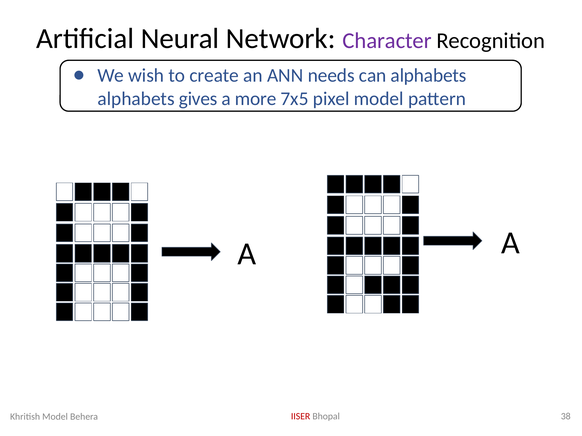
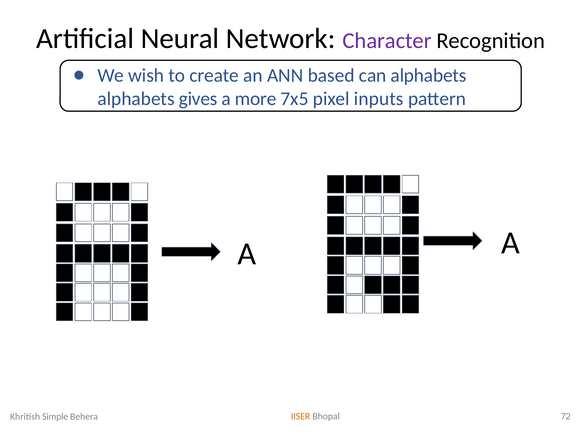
needs: needs -> based
pixel model: model -> inputs
IISER colour: red -> orange
38: 38 -> 72
Khritish Model: Model -> Simple
